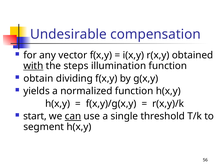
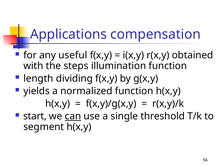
Undesirable: Undesirable -> Applications
vector: vector -> useful
with underline: present -> none
obtain: obtain -> length
